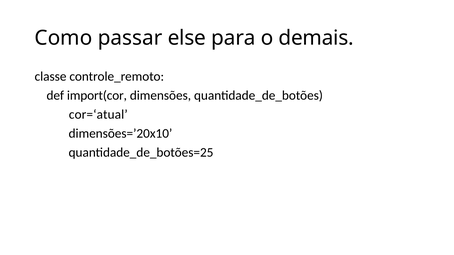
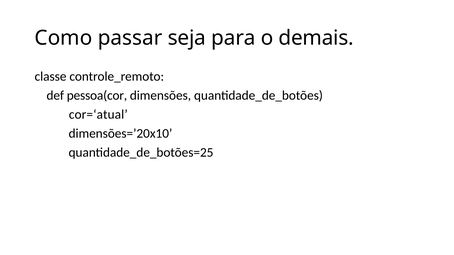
else: else -> seja
import(cor: import(cor -> pessoa(cor
